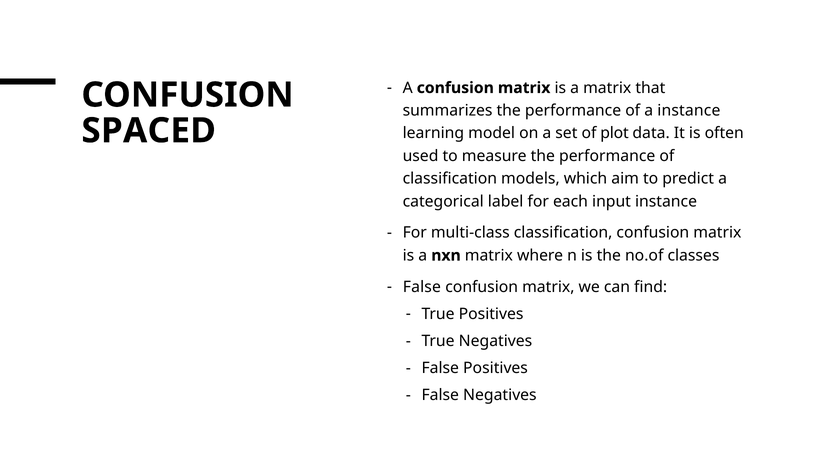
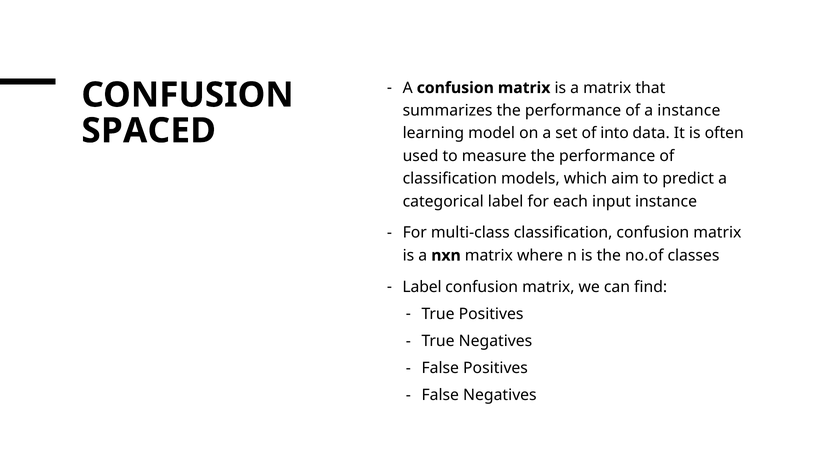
plot: plot -> into
False at (422, 287): False -> Label
